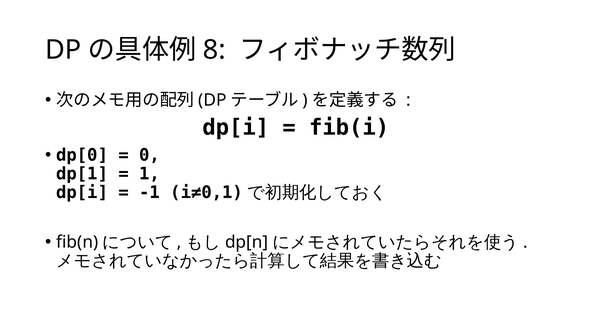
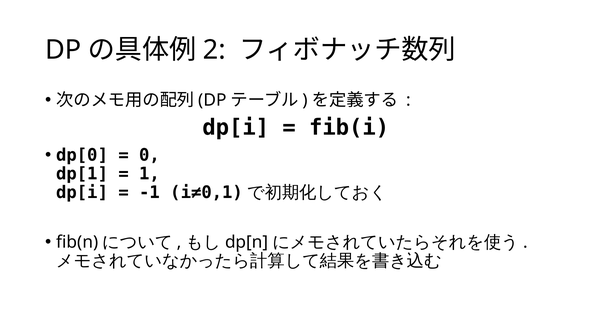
8: 8 -> 2
